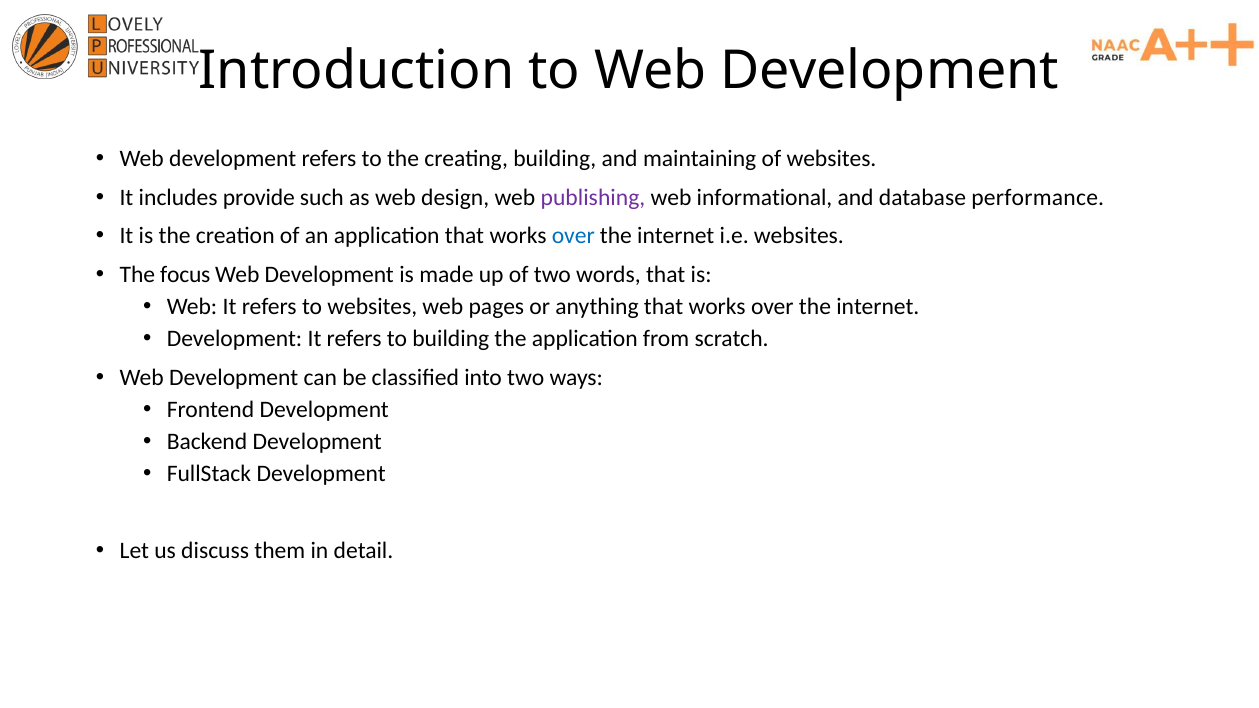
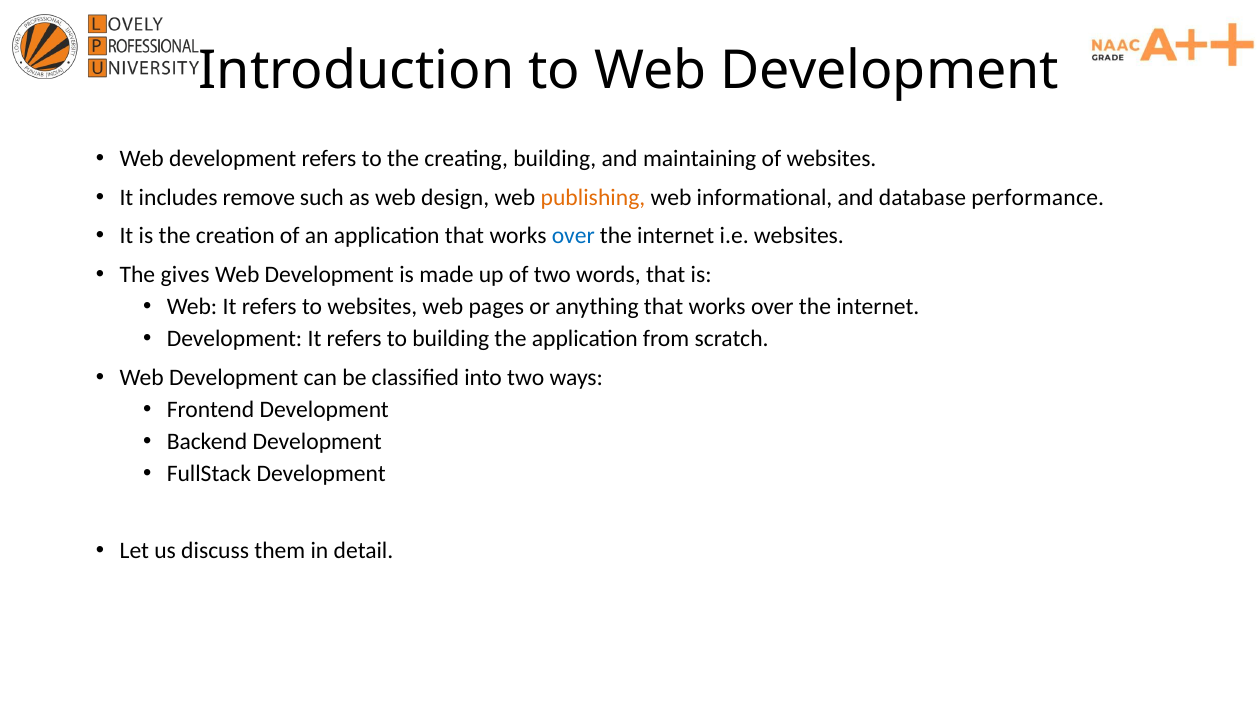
provide: provide -> remove
publishing colour: purple -> orange
focus: focus -> gives
